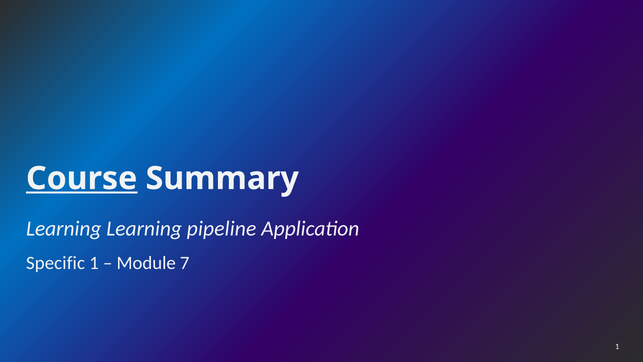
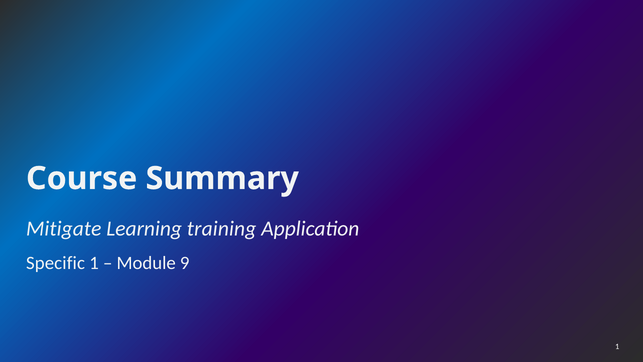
Course underline: present -> none
Learning at (64, 229): Learning -> Mitigate
pipeline: pipeline -> training
7: 7 -> 9
